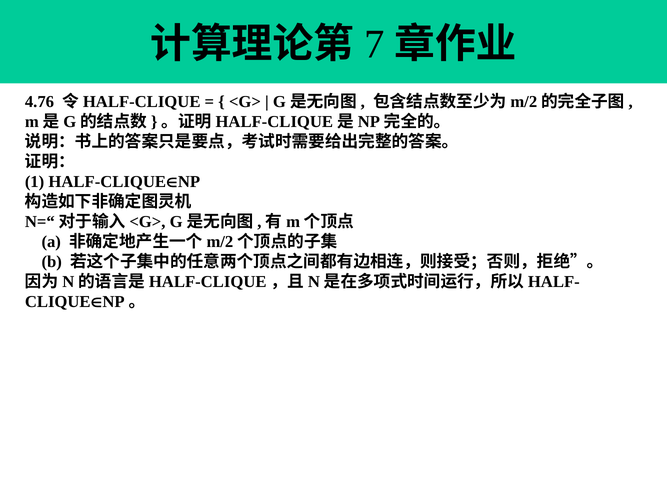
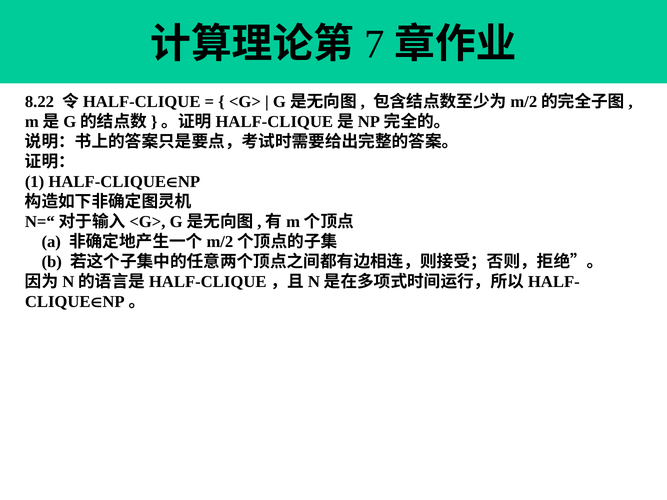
4.76: 4.76 -> 8.22
